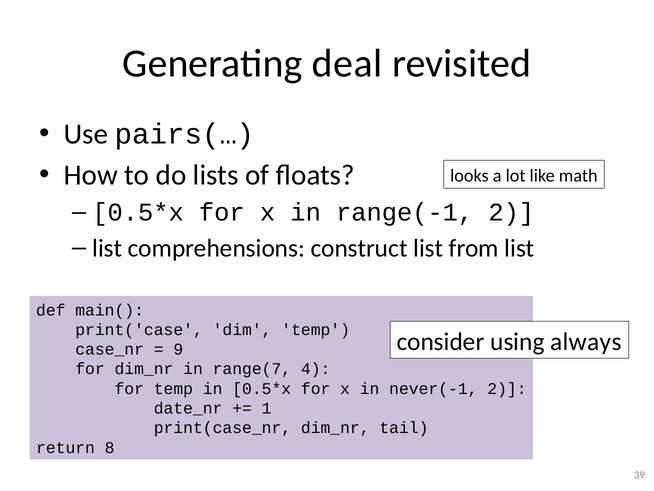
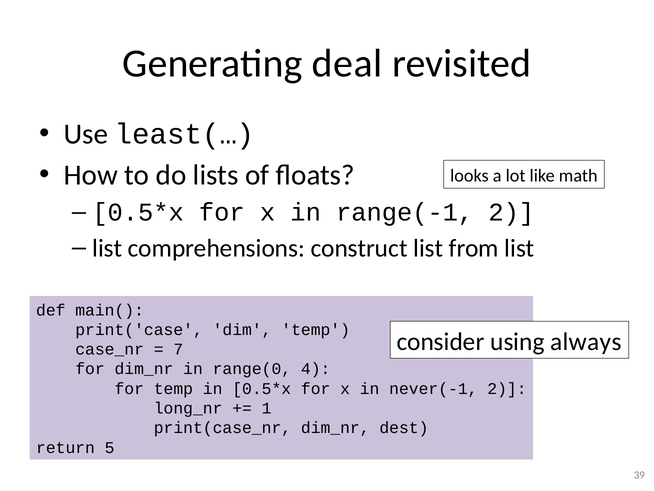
pairs(…: pairs(… -> least(…
9: 9 -> 7
range(7: range(7 -> range(0
date_nr: date_nr -> long_nr
tail: tail -> dest
8: 8 -> 5
